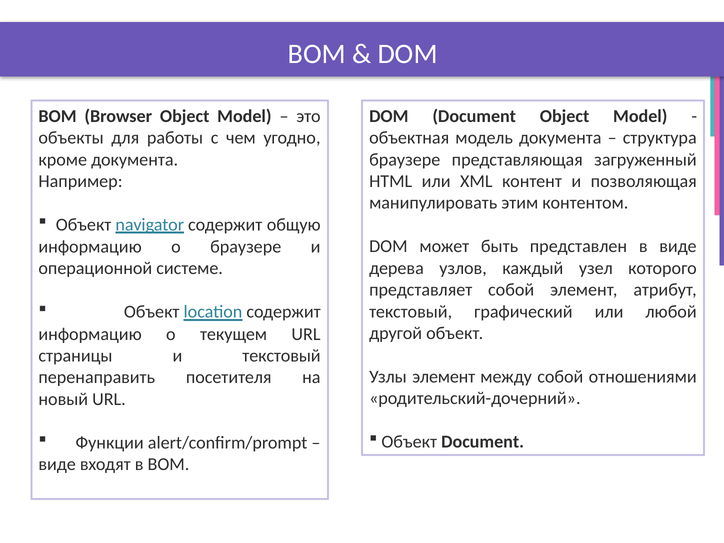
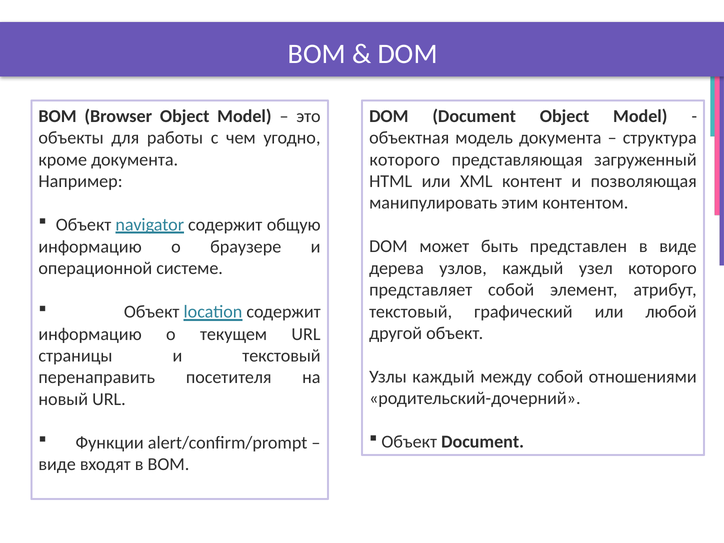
браузере at (405, 160): браузере -> которого
Узлы элемент: элемент -> каждый
